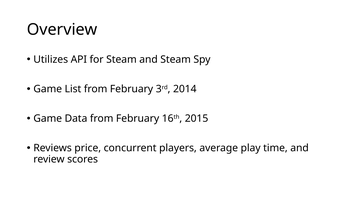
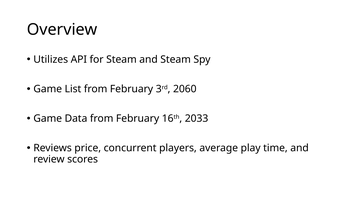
2014: 2014 -> 2060
2015: 2015 -> 2033
